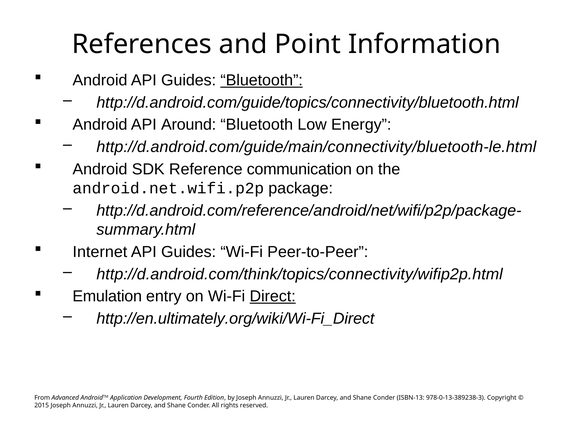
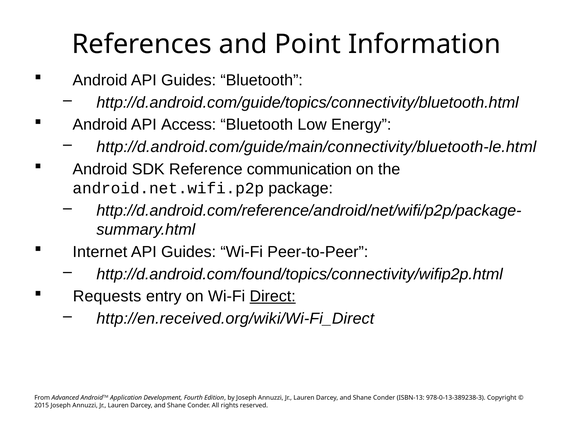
Bluetooth at (262, 80) underline: present -> none
Around: Around -> Access
http://d.android.com/think/topics/connectivity/wifip2p.html: http://d.android.com/think/topics/connectivity/wifip2p.html -> http://d.android.com/found/topics/connectivity/wifip2p.html
Emulation: Emulation -> Requests
http://en.ultimately.org/wiki/Wi-Fi_Direct: http://en.ultimately.org/wiki/Wi-Fi_Direct -> http://en.received.org/wiki/Wi-Fi_Direct
